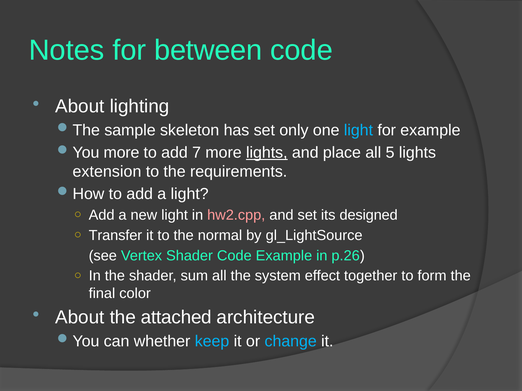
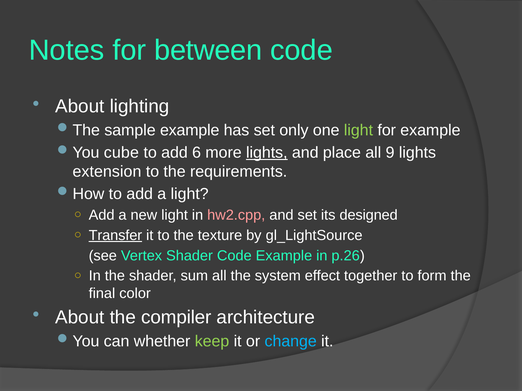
sample skeleton: skeleton -> example
light at (358, 130) colour: light blue -> light green
more at (122, 153): more -> cube
7: 7 -> 6
5: 5 -> 9
Transfer underline: none -> present
normal: normal -> texture
attached: attached -> compiler
keep colour: light blue -> light green
